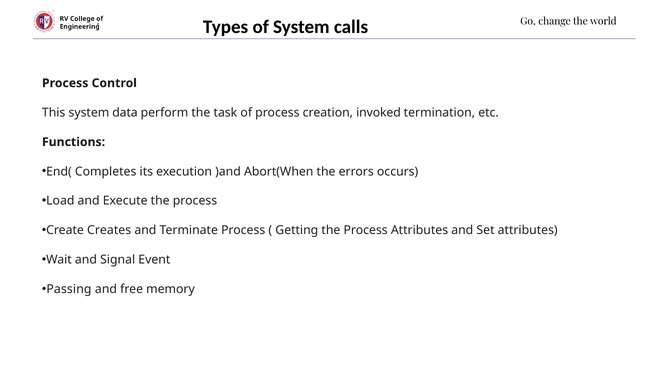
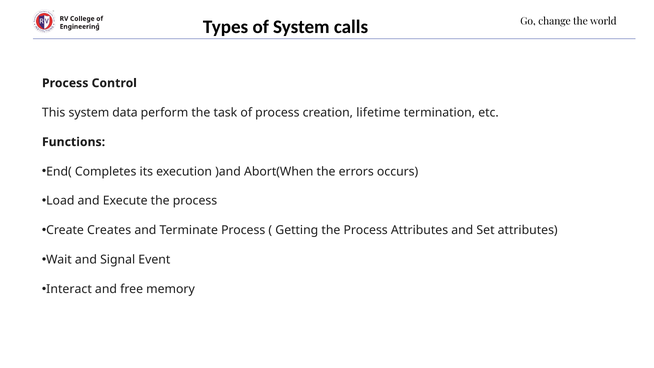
invoked: invoked -> lifetime
Passing: Passing -> Interact
